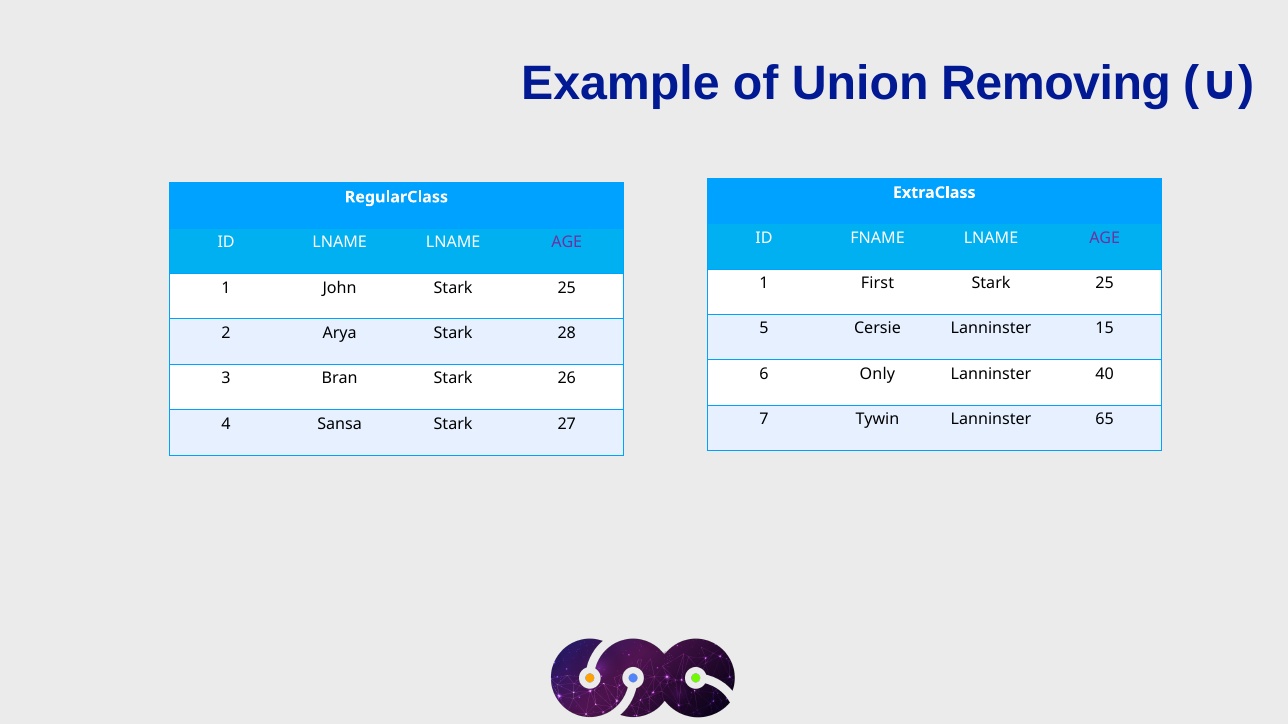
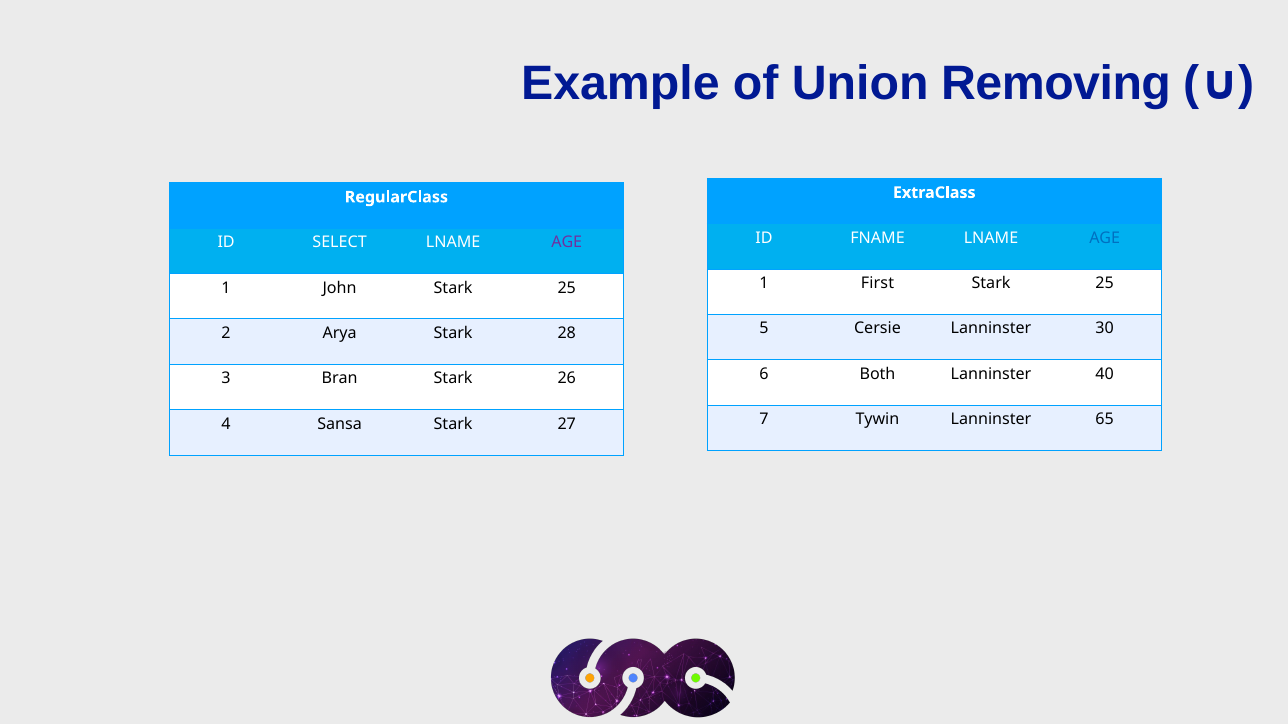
AGE at (1105, 238) colour: purple -> blue
ID LNAME: LNAME -> SELECT
15: 15 -> 30
Only: Only -> Both
